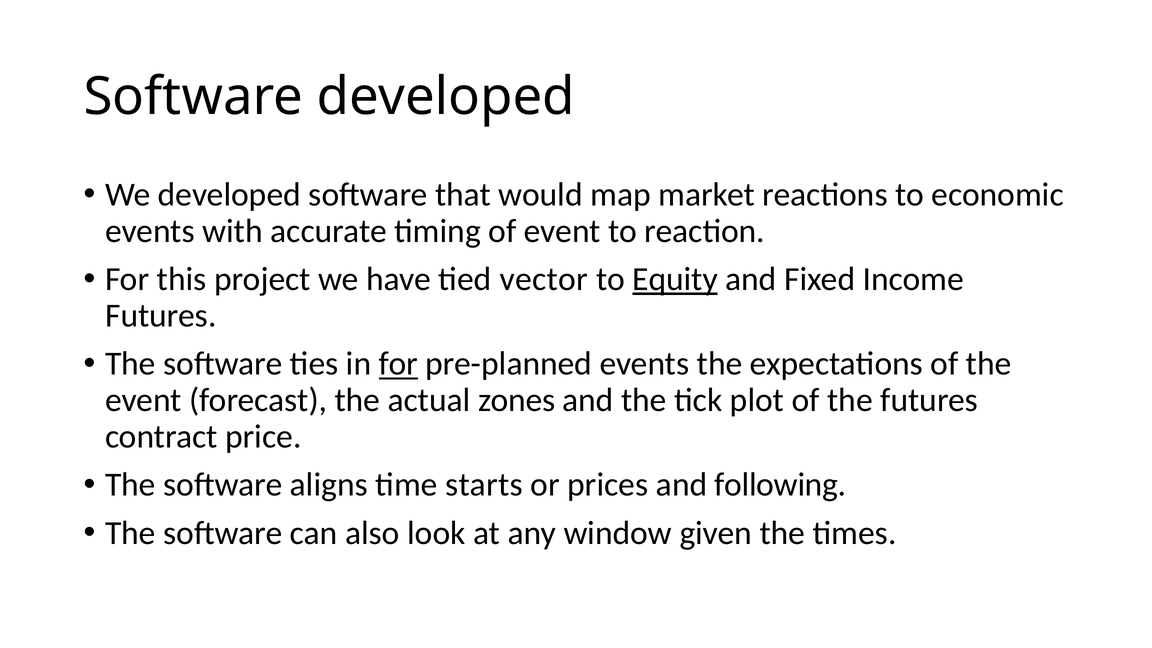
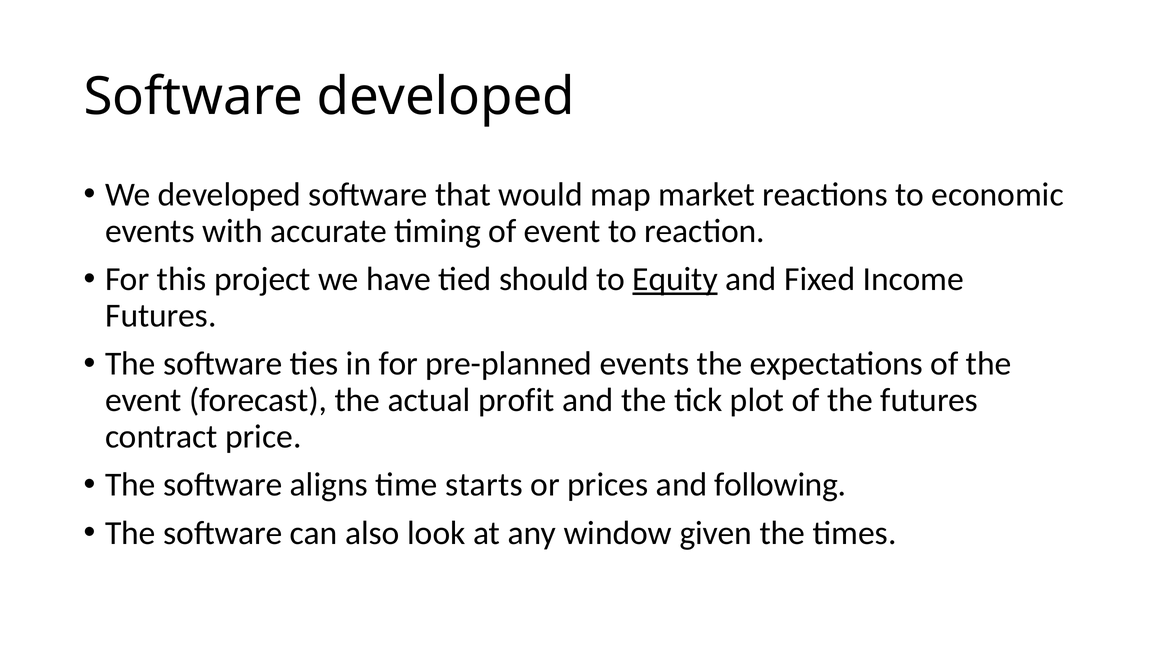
vector: vector -> should
for at (398, 364) underline: present -> none
zones: zones -> profit
